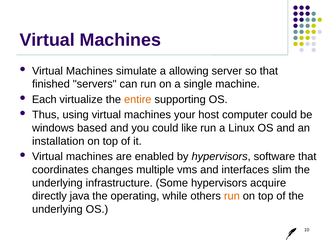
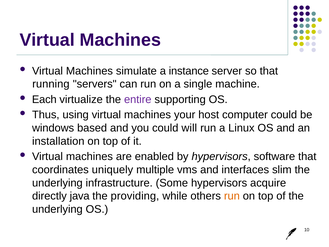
allowing: allowing -> instance
finished: finished -> running
entire colour: orange -> purple
like: like -> will
changes: changes -> uniquely
operating: operating -> providing
